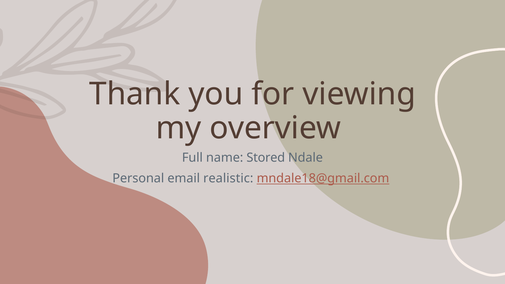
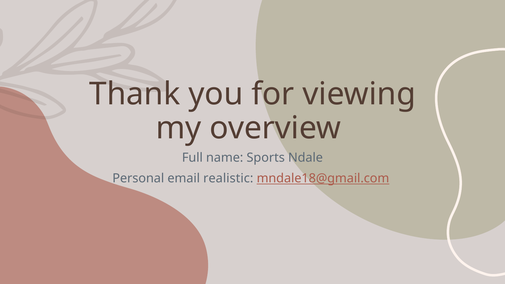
Stored: Stored -> Sports
